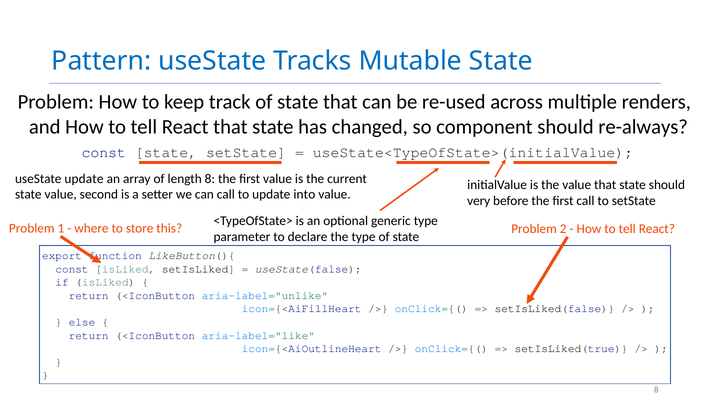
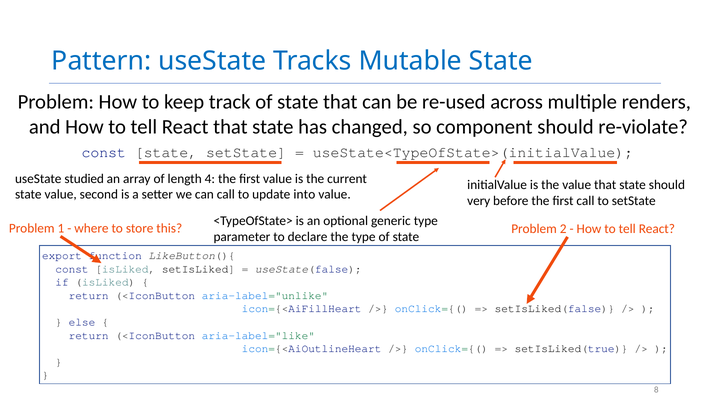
re-always: re-always -> re-violate
useState update: update -> studied
length 8: 8 -> 4
